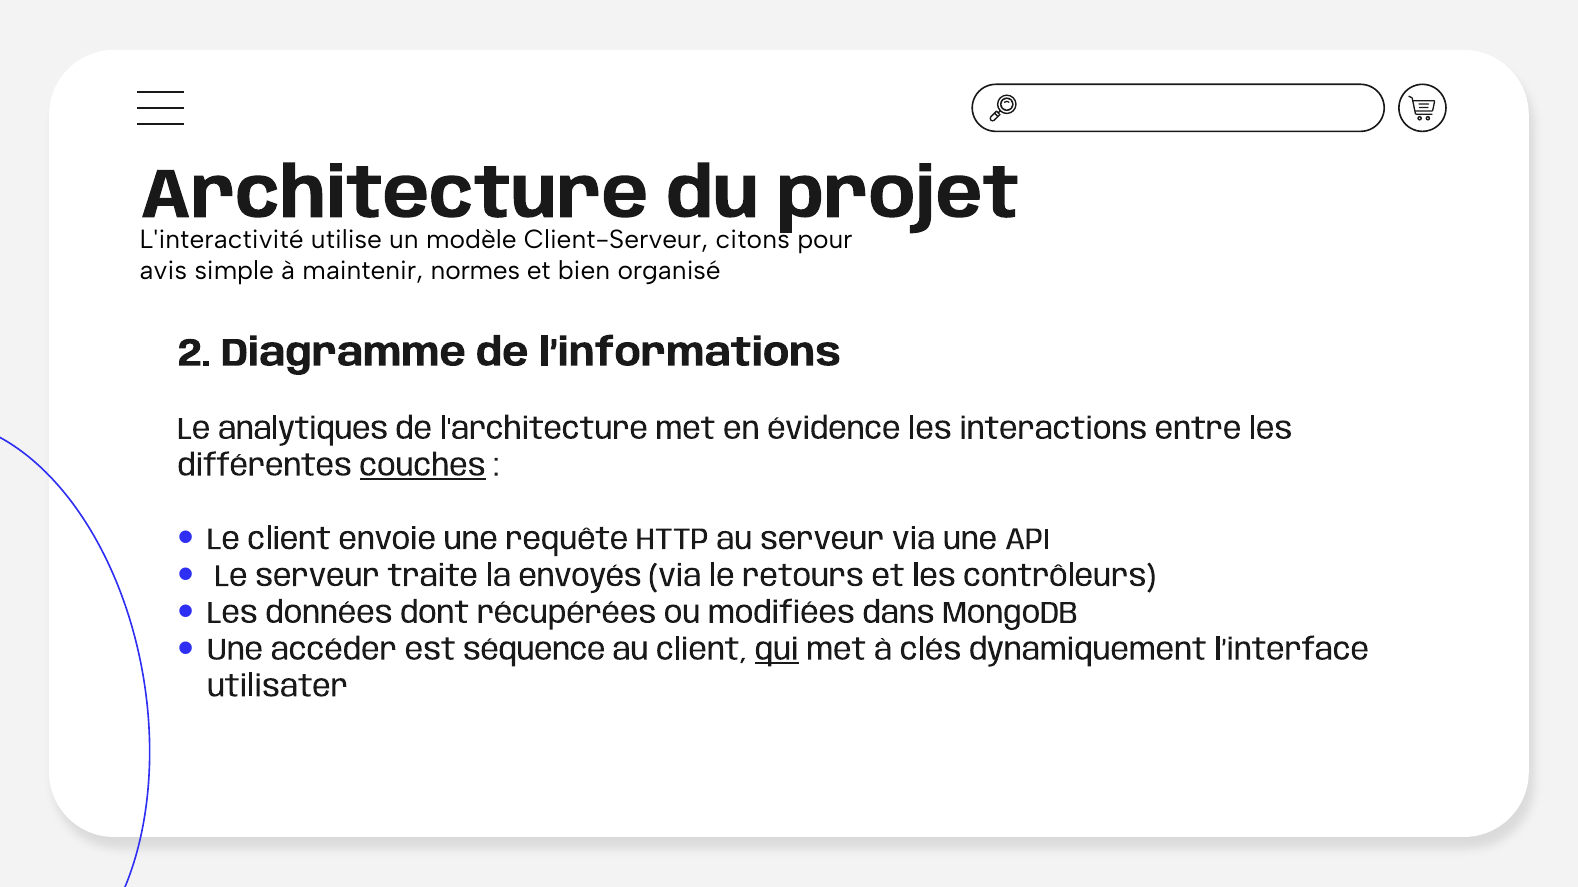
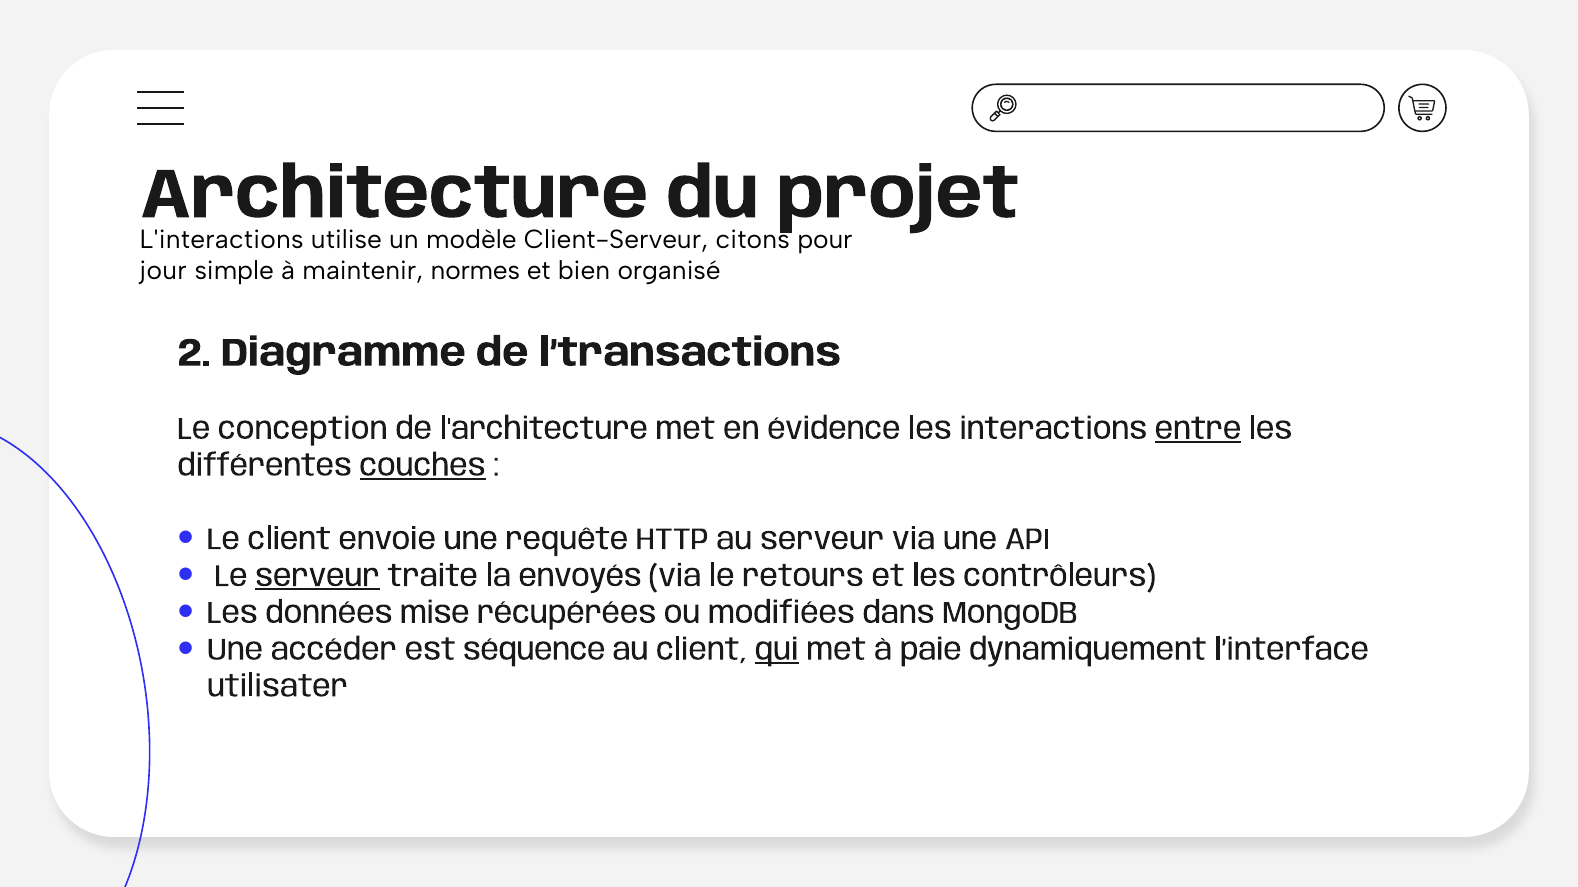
L'interactivité: L'interactivité -> L'interactions
avis: avis -> jour
l’informations: l’informations -> l’transactions
analytiques: analytiques -> conception
entre underline: none -> present
serveur at (318, 576) underline: none -> present
dont: dont -> mise
clés: clés -> paie
